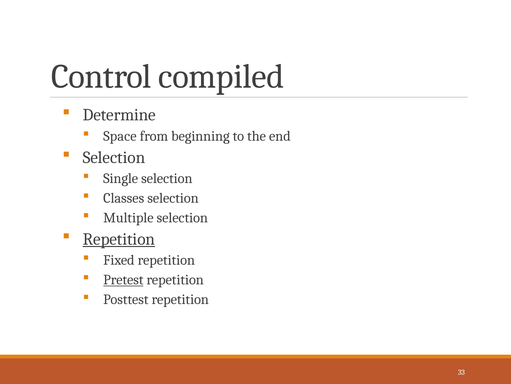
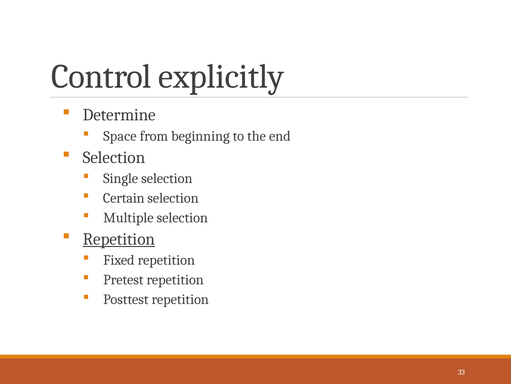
compiled: compiled -> explicitly
Classes: Classes -> Certain
Pretest underline: present -> none
